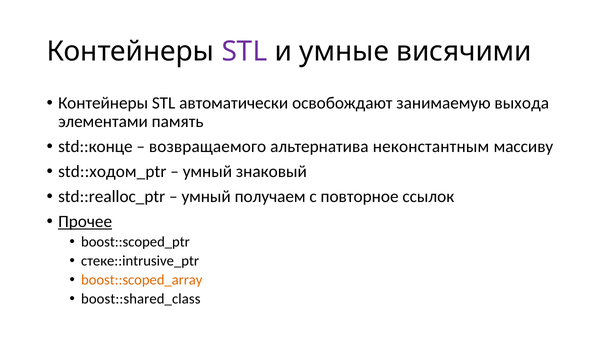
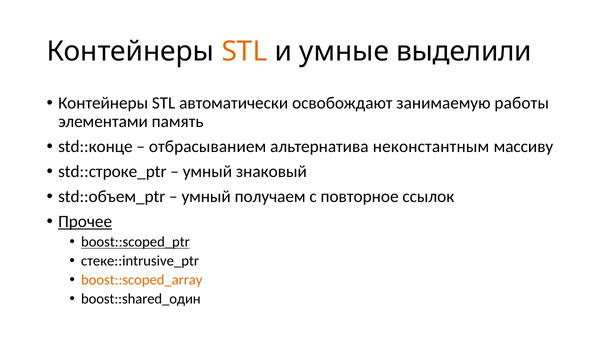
STL at (244, 51) colour: purple -> orange
висячими: висячими -> выделили
выхода: выхода -> работы
возвращаемого: возвращаемого -> отбрасыванием
std::ходом_ptr: std::ходом_ptr -> std::строке_ptr
std::realloc_ptr: std::realloc_ptr -> std::объем_ptr
boost::scoped_ptr underline: none -> present
boost::shared_class: boost::shared_class -> boost::shared_один
